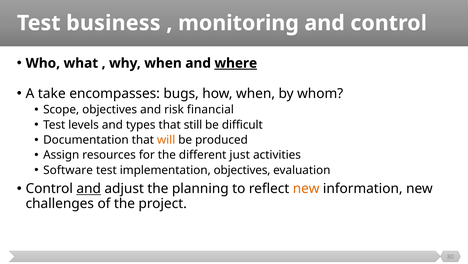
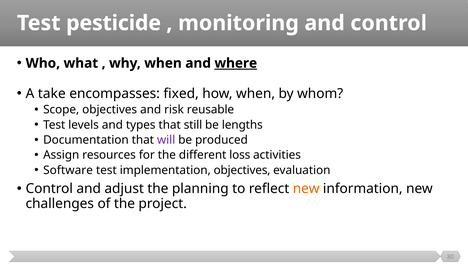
business: business -> pesticide
bugs: bugs -> fixed
financial: financial -> reusable
difficult: difficult -> lengths
will colour: orange -> purple
just: just -> loss
and at (89, 188) underline: present -> none
